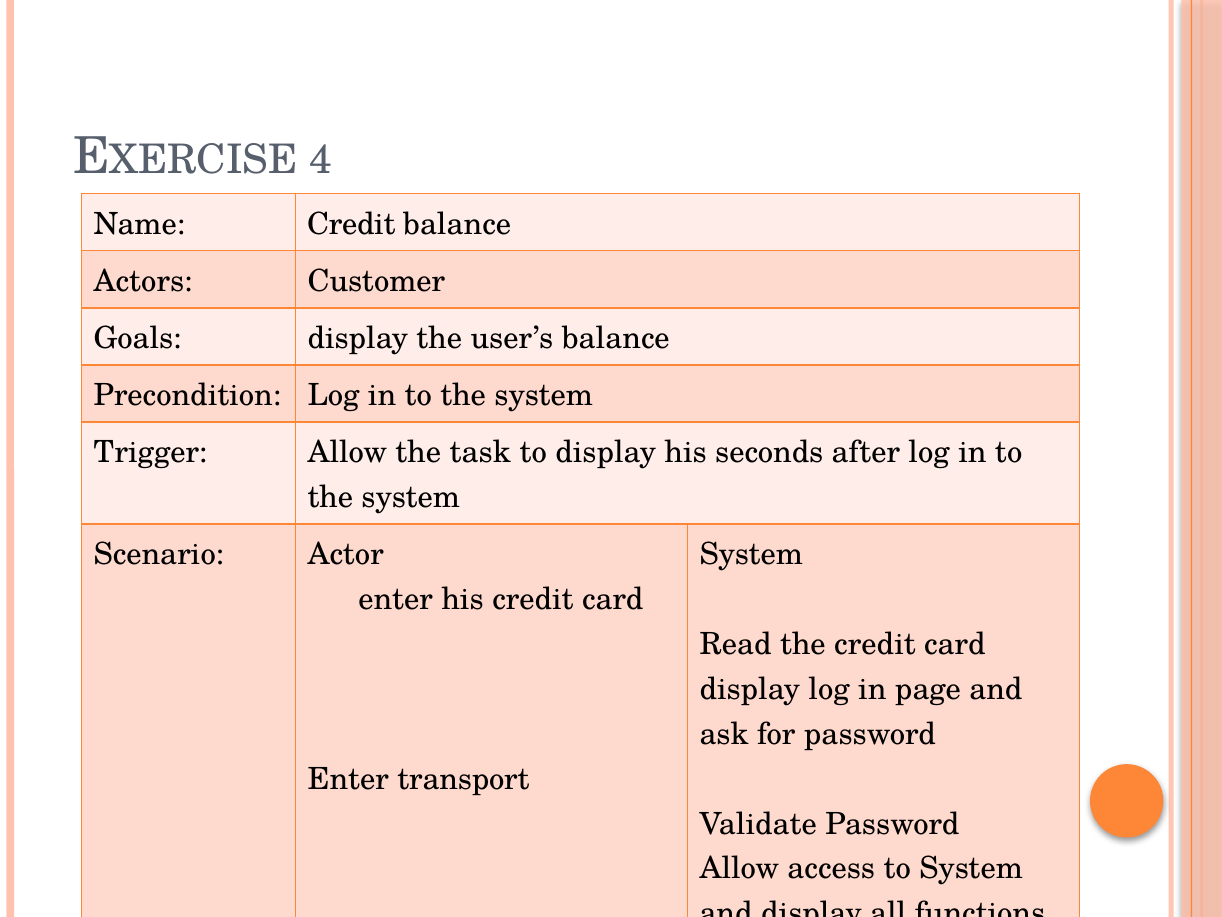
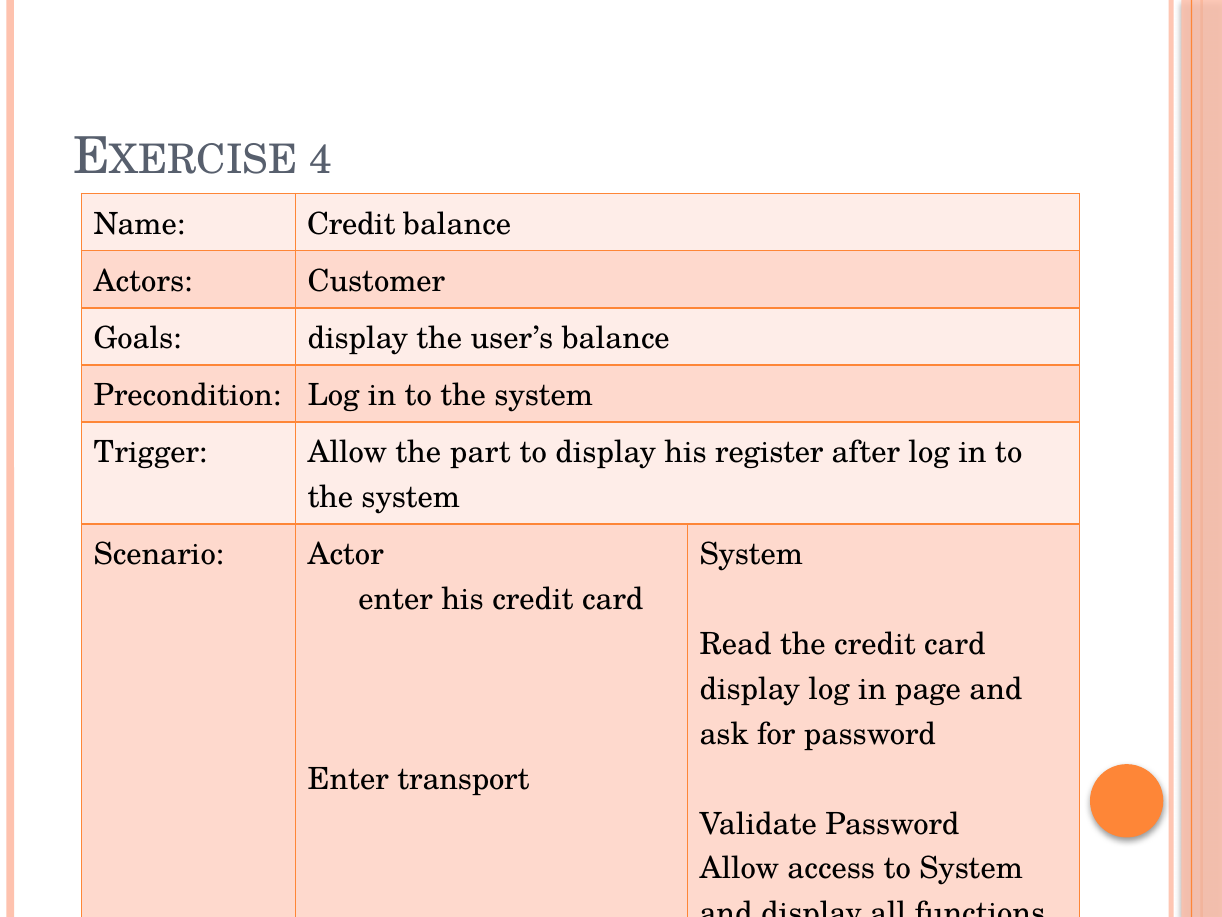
task: task -> part
seconds: seconds -> register
